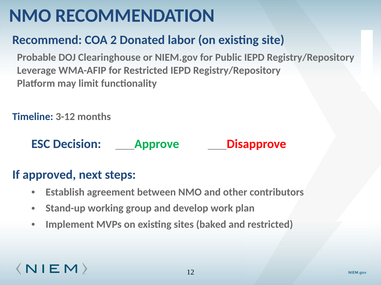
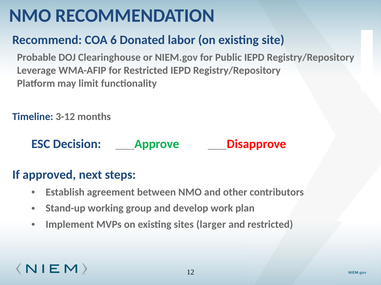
2: 2 -> 6
baked: baked -> larger
